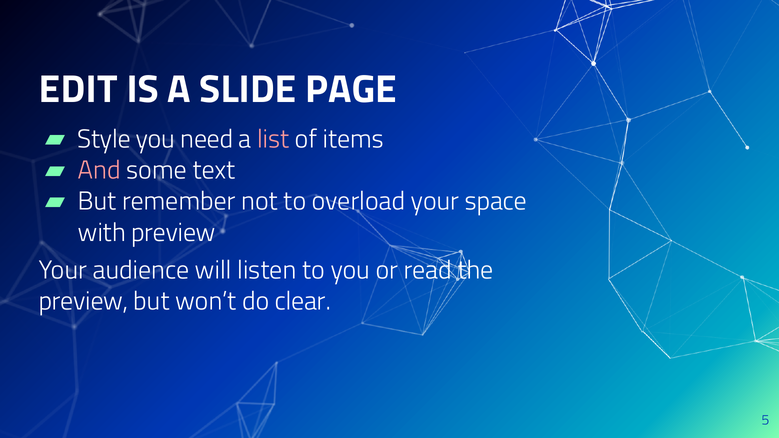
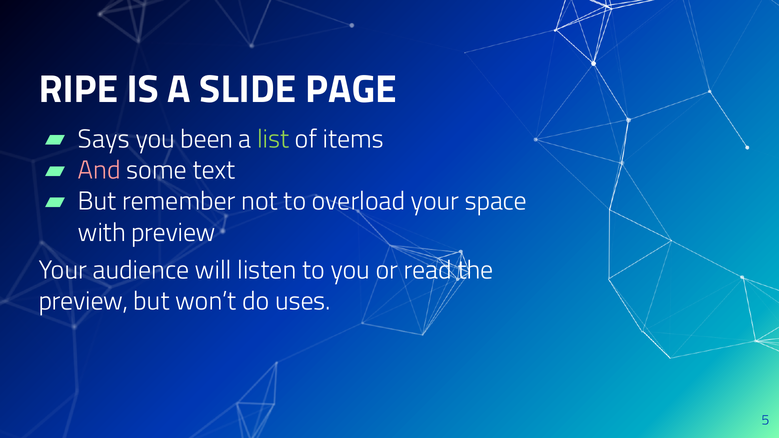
EDIT: EDIT -> RIPE
Style: Style -> Says
need: need -> been
list colour: pink -> light green
clear: clear -> uses
